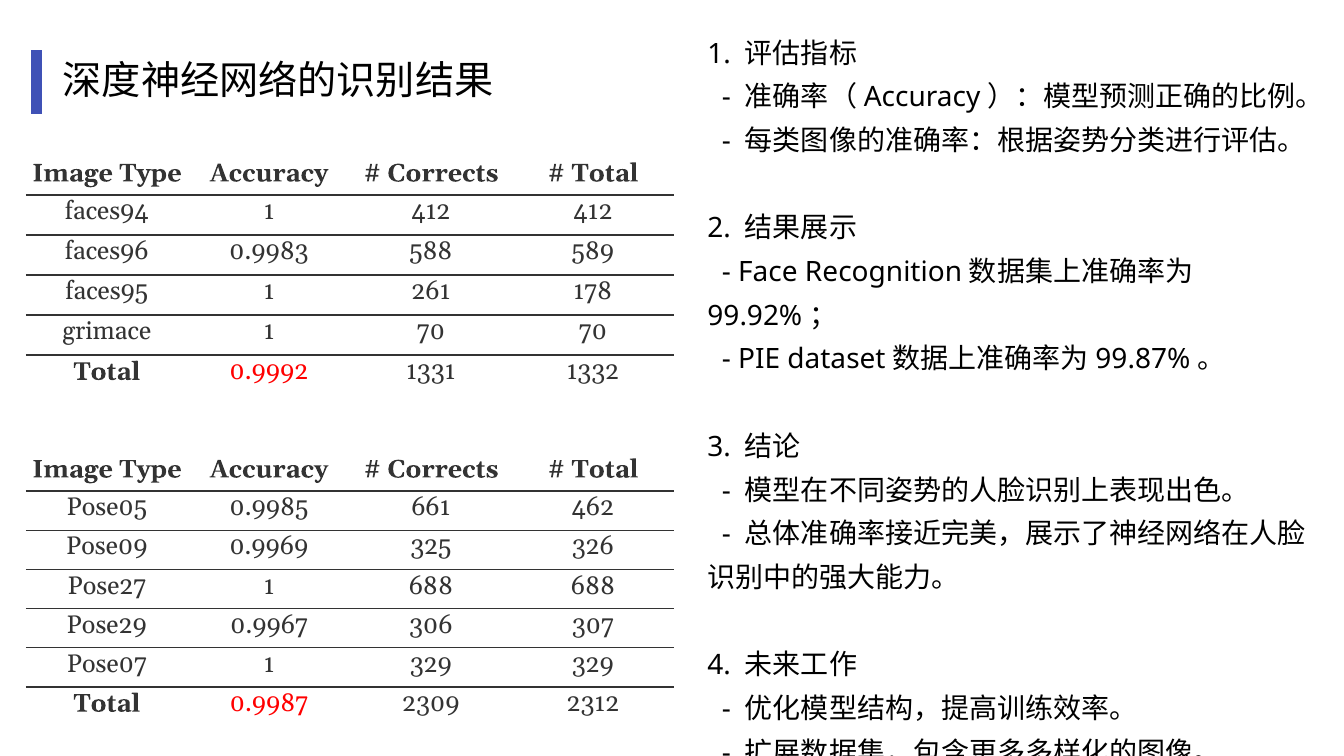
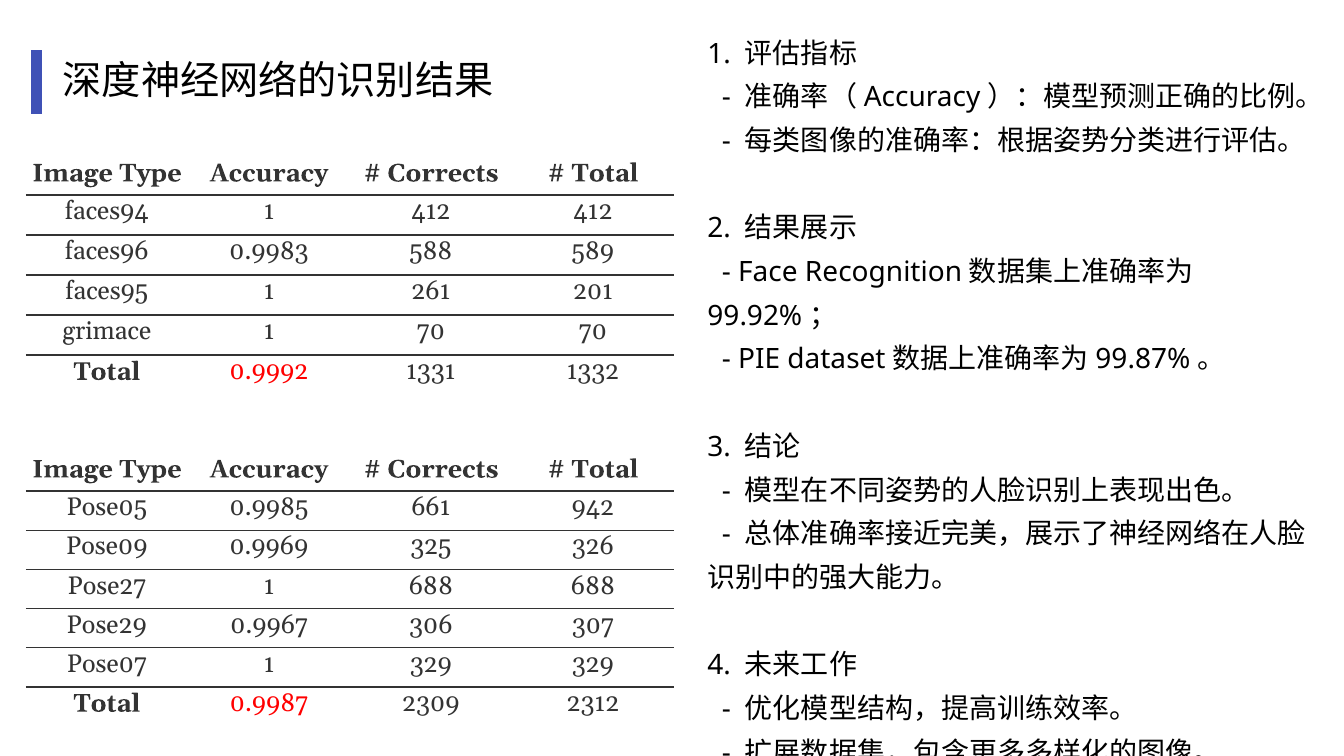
178: 178 -> 201
462: 462 -> 942
